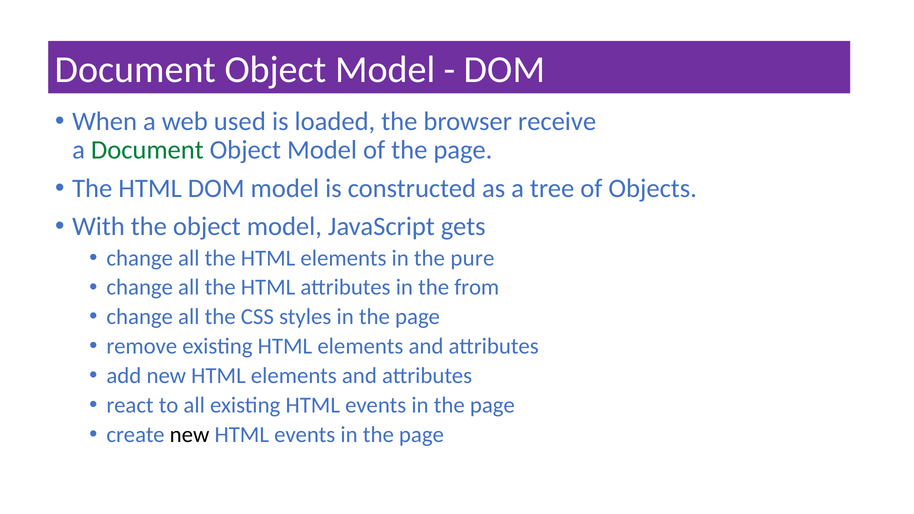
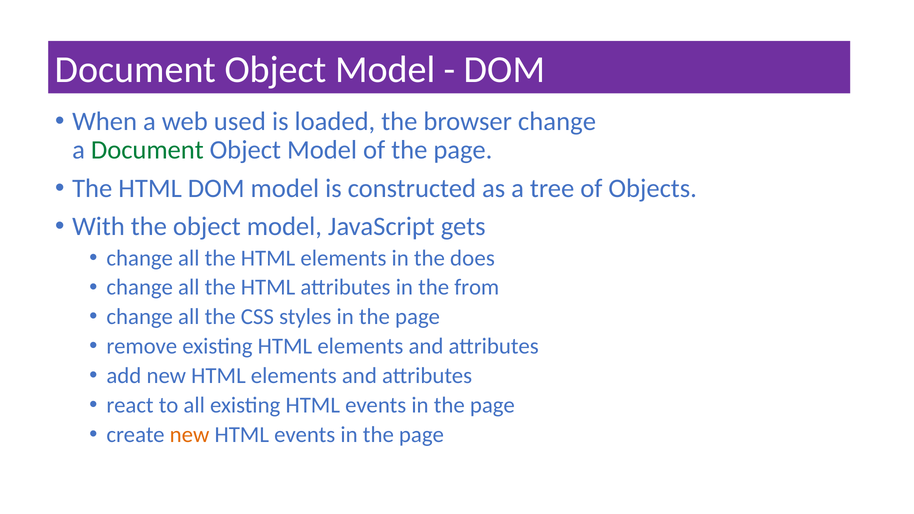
browser receive: receive -> change
pure: pure -> does
new at (190, 435) colour: black -> orange
